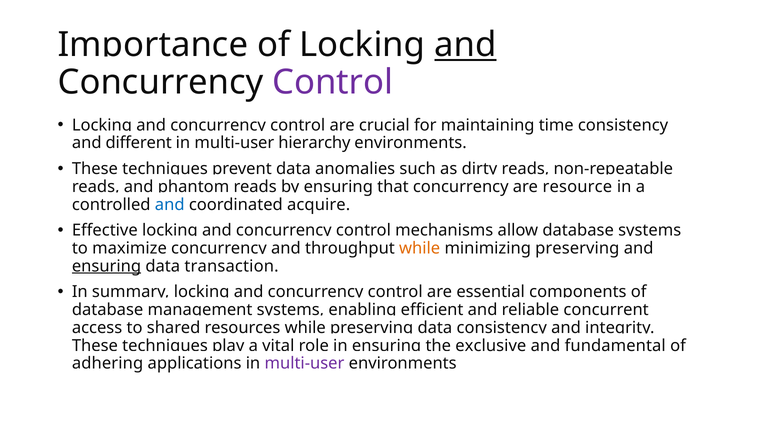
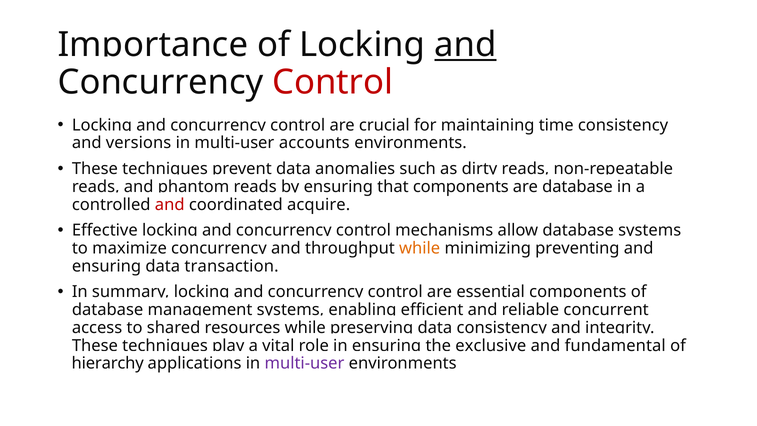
Control at (333, 82) colour: purple -> red
different: different -> versions
hierarchy: hierarchy -> accounts
that concurrency: concurrency -> components
are resource: resource -> database
and at (170, 204) colour: blue -> red
minimizing preserving: preserving -> preventing
ensuring at (107, 266) underline: present -> none
adhering: adhering -> hierarchy
